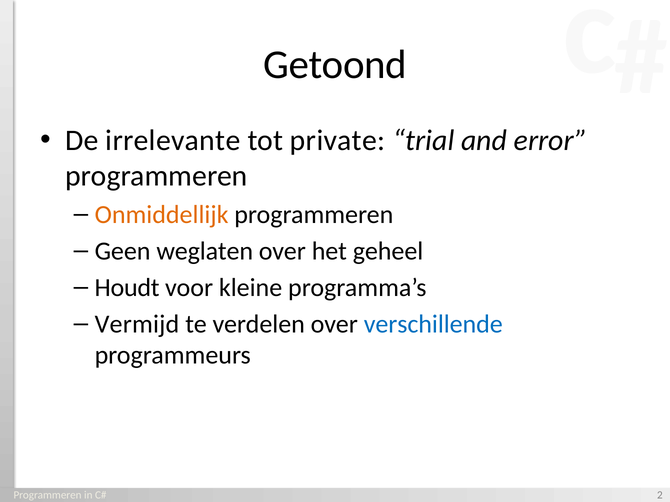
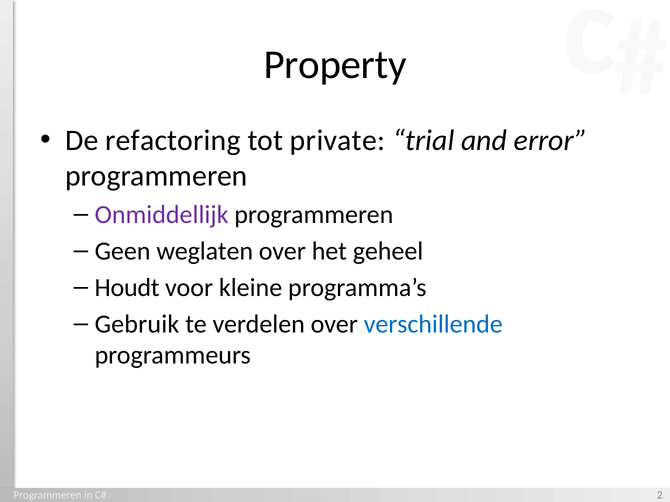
Getoond: Getoond -> Property
irrelevante: irrelevante -> refactoring
Onmiddellijk colour: orange -> purple
Vermijd: Vermijd -> Gebruik
